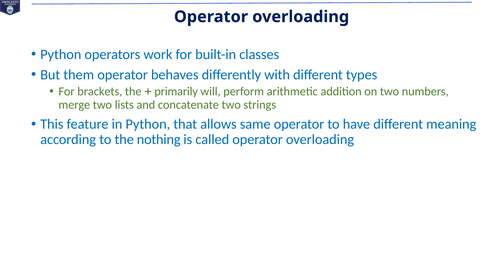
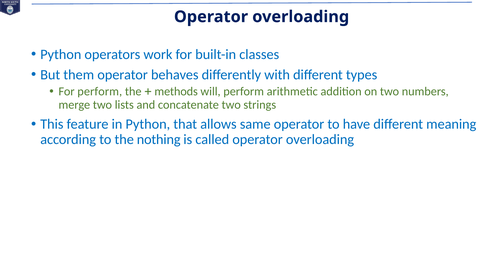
For brackets: brackets -> perform
primarily: primarily -> methods
